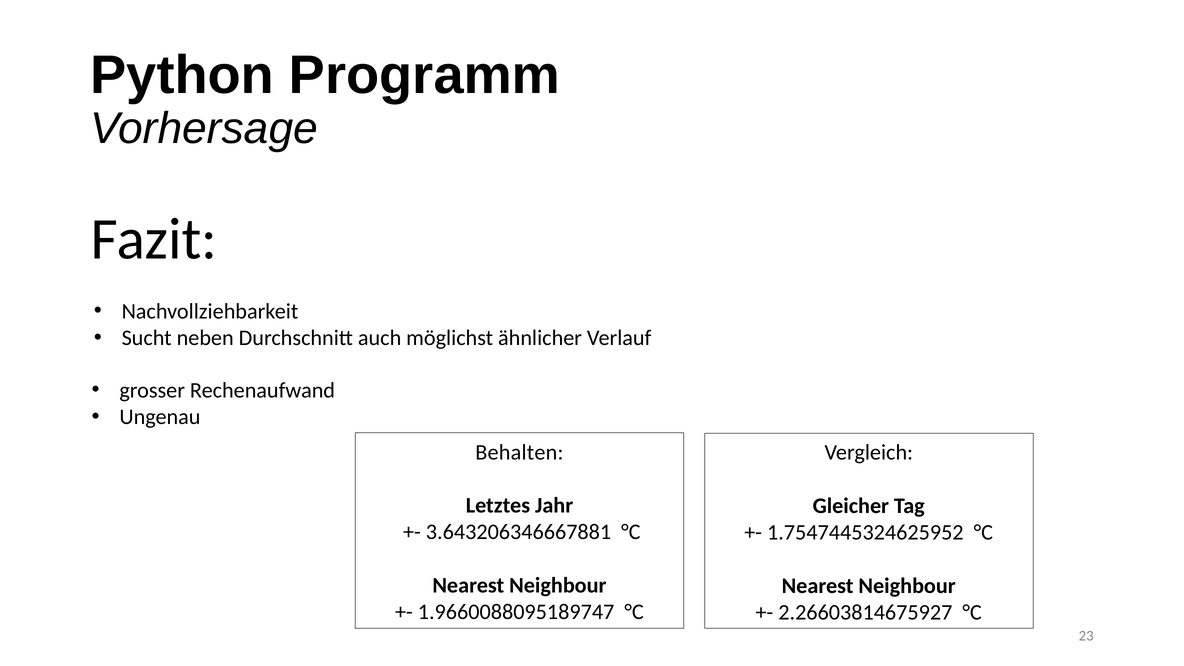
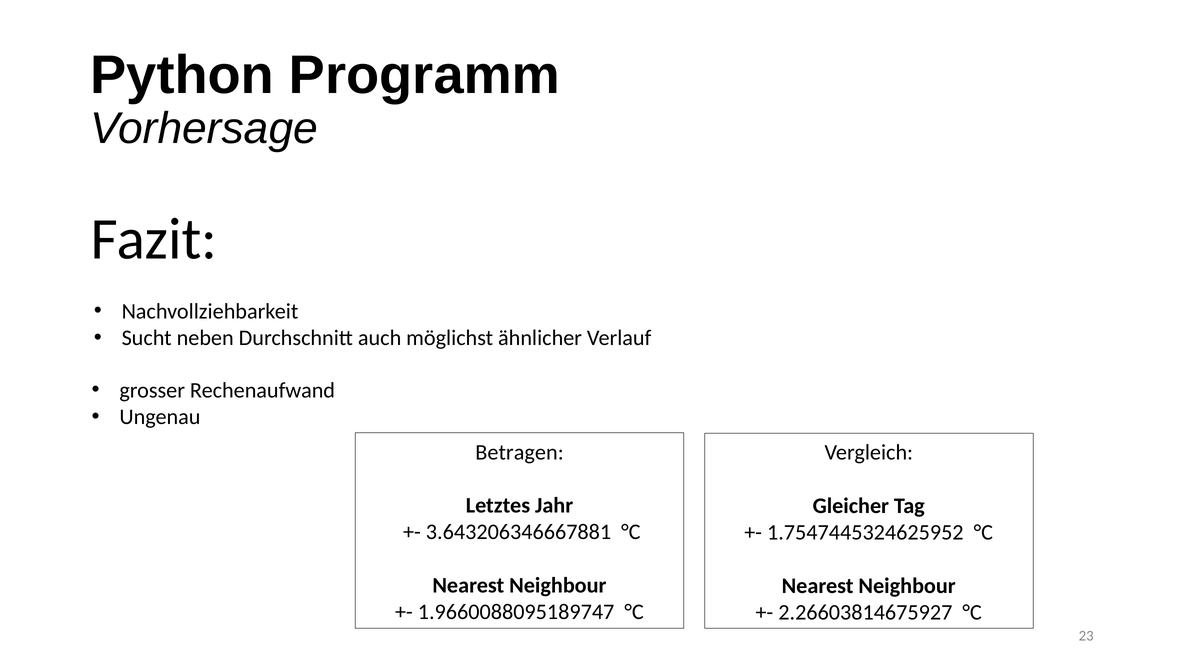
Behalten: Behalten -> Betragen
